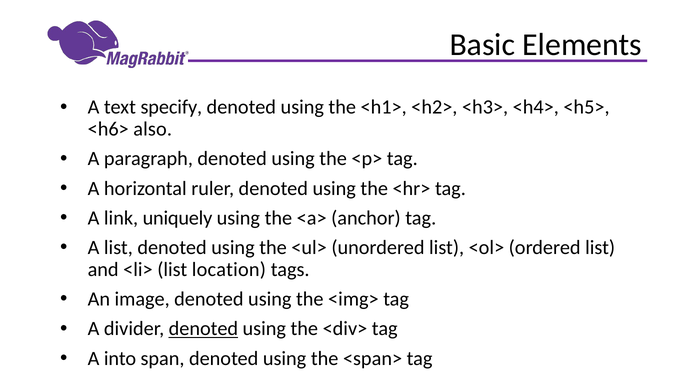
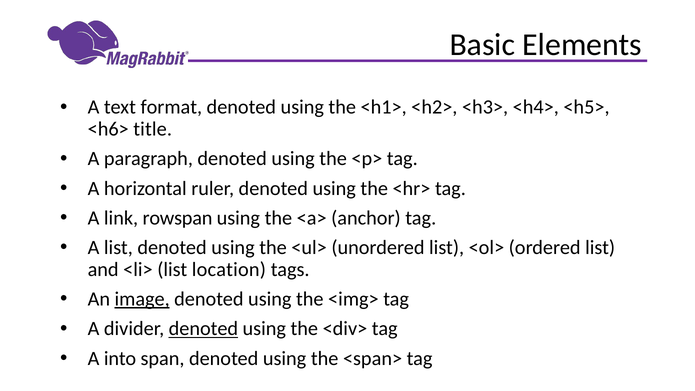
specify: specify -> format
also: also -> title
uniquely: uniquely -> rowspan
image underline: none -> present
